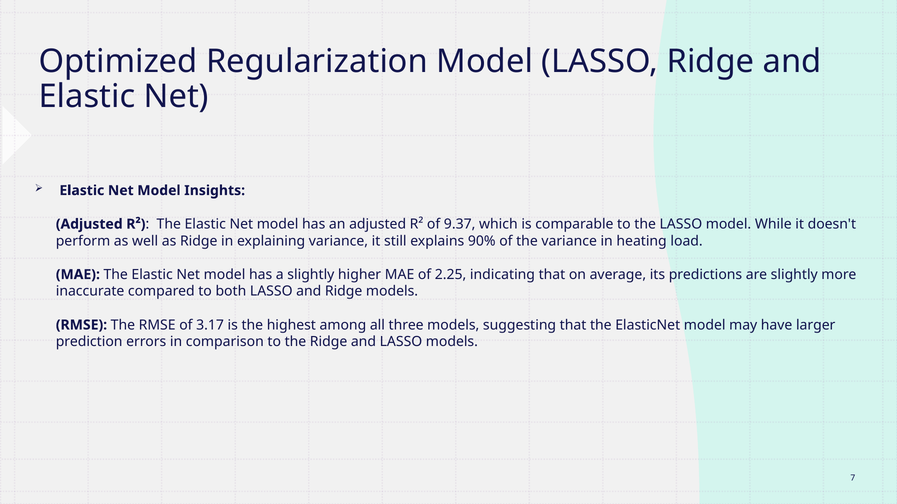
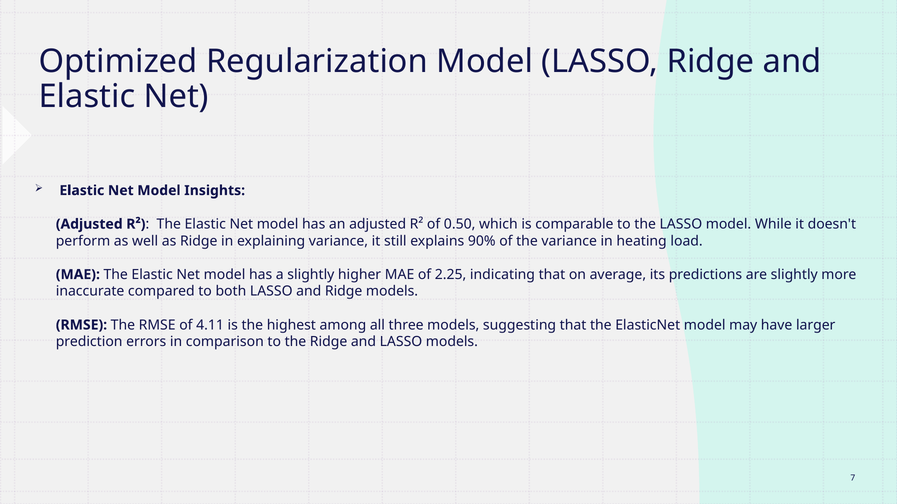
9.37: 9.37 -> 0.50
3.17: 3.17 -> 4.11
